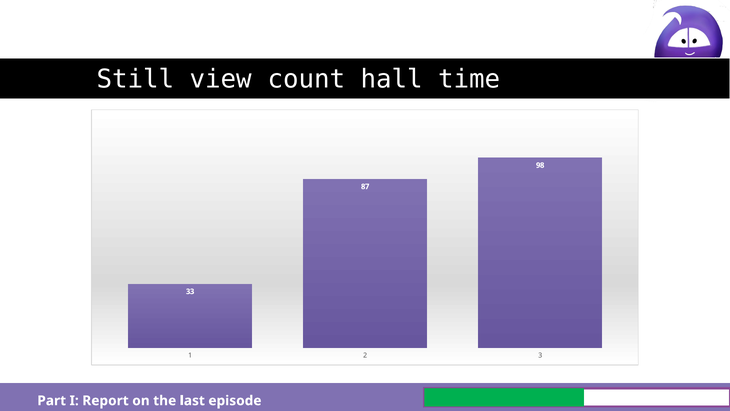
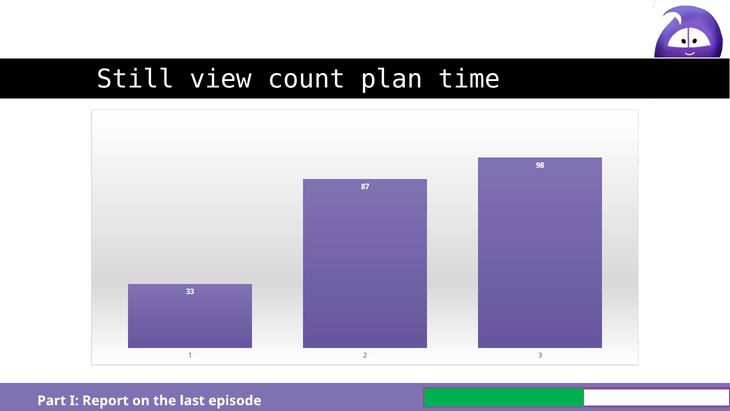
hall: hall -> plan
